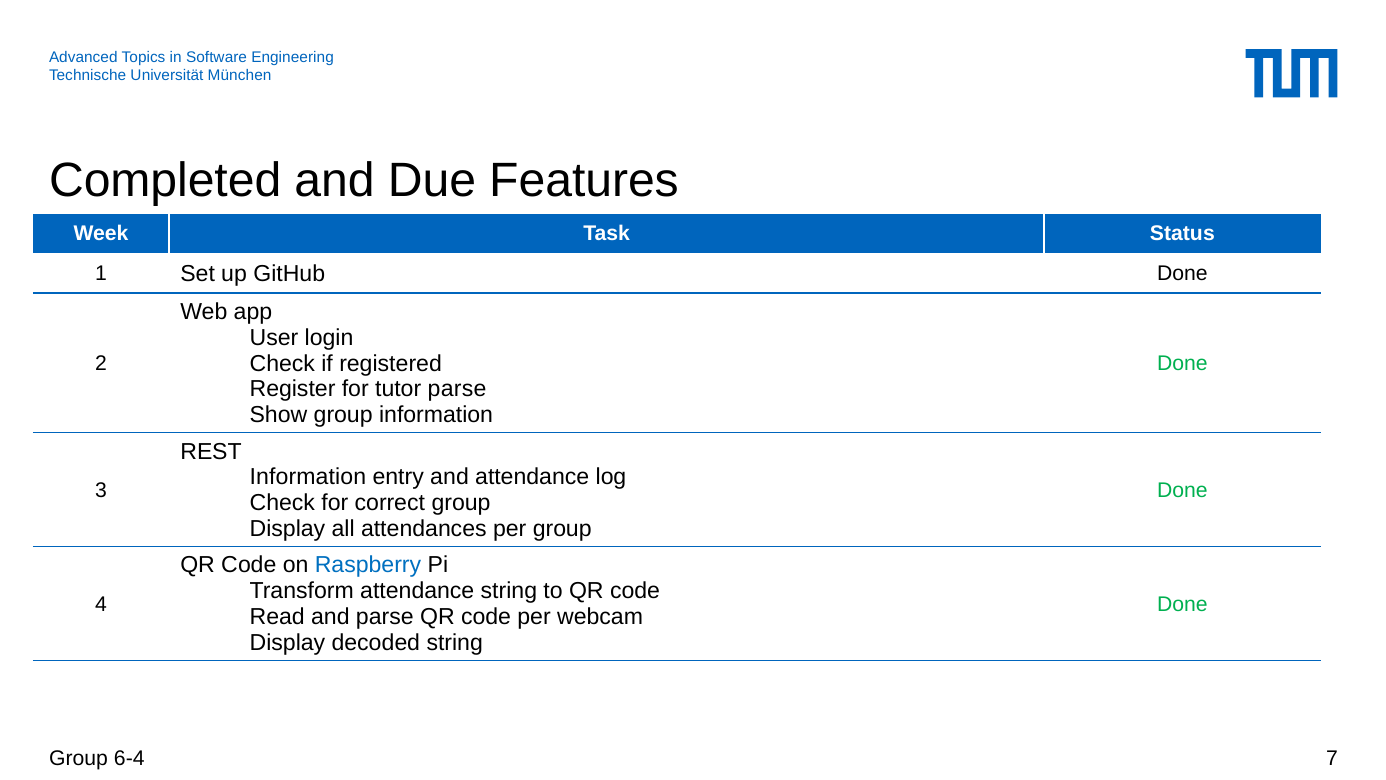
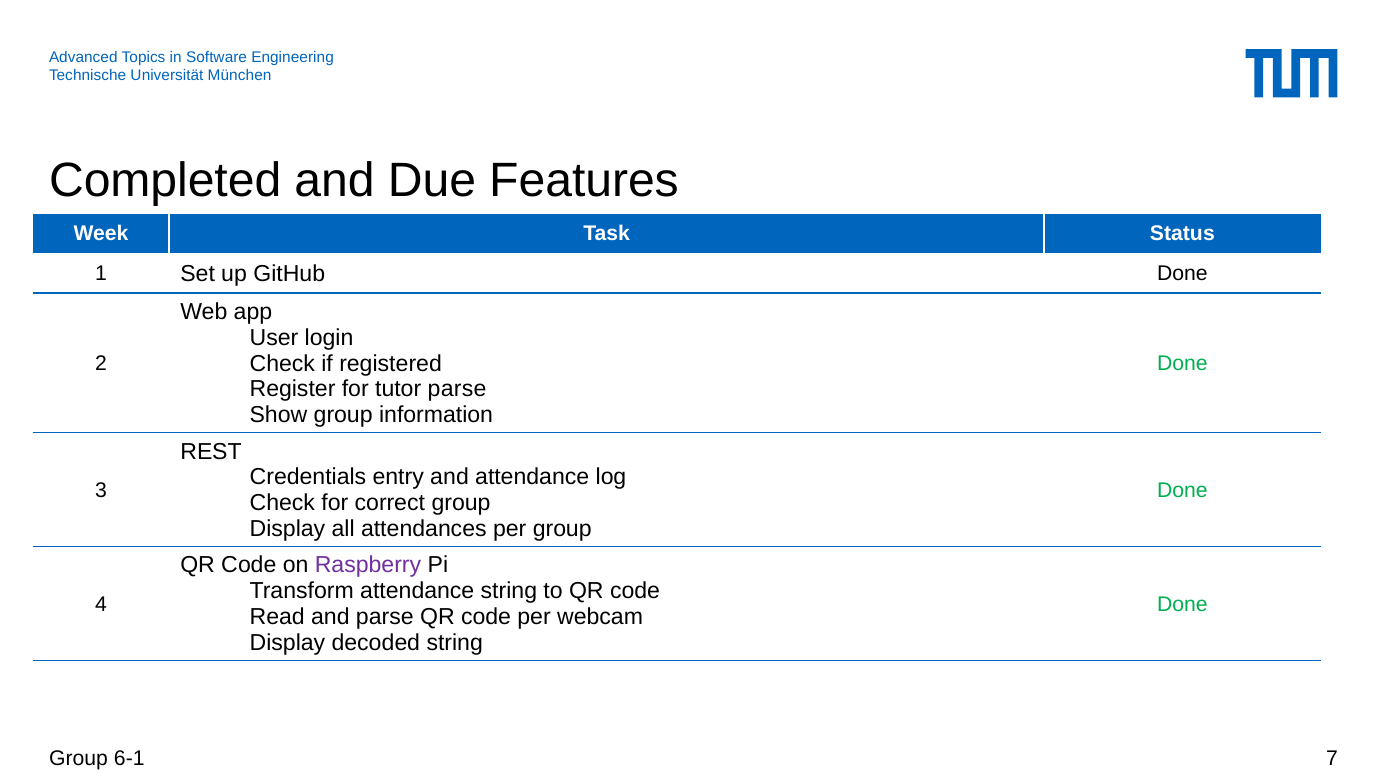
Information at (308, 477): Information -> Credentials
Raspberry colour: blue -> purple
6-4: 6-4 -> 6-1
